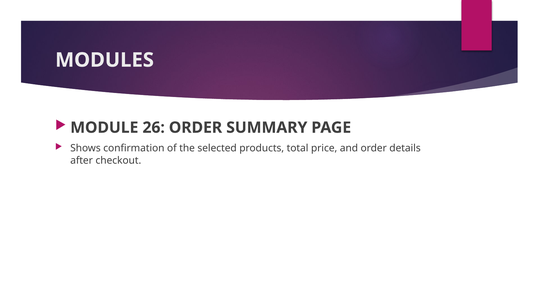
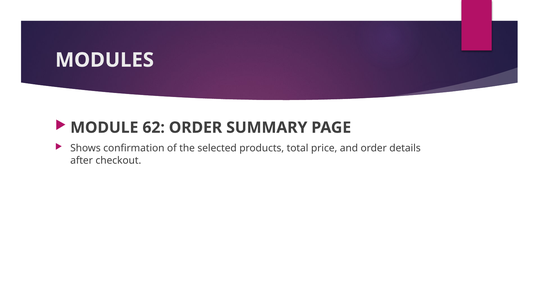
26: 26 -> 62
